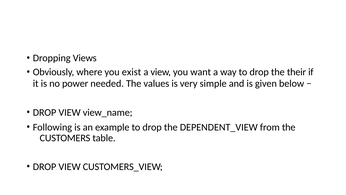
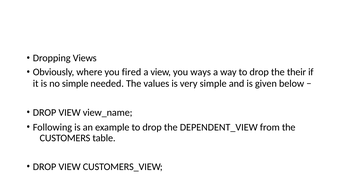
exist: exist -> fired
want: want -> ways
no power: power -> simple
